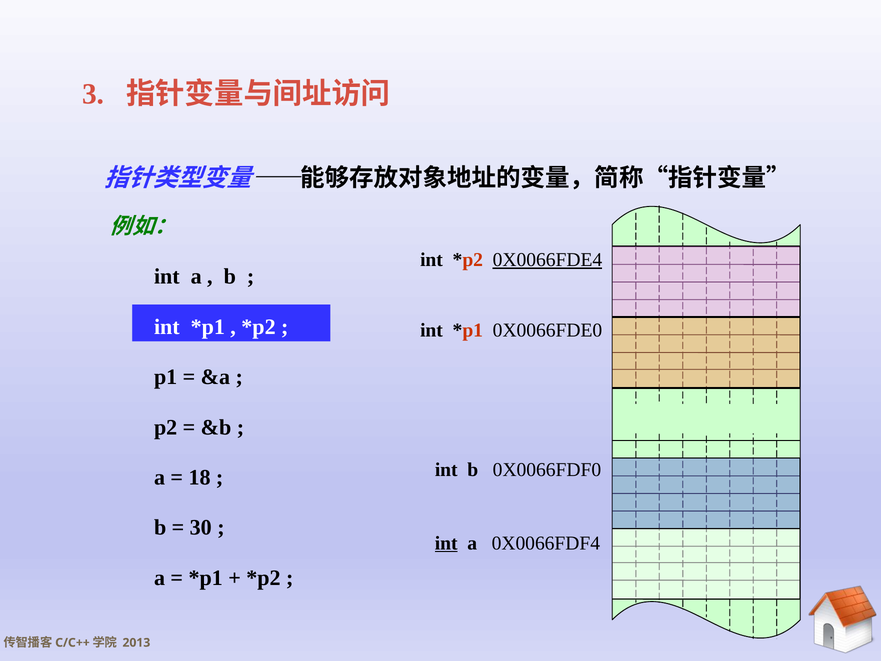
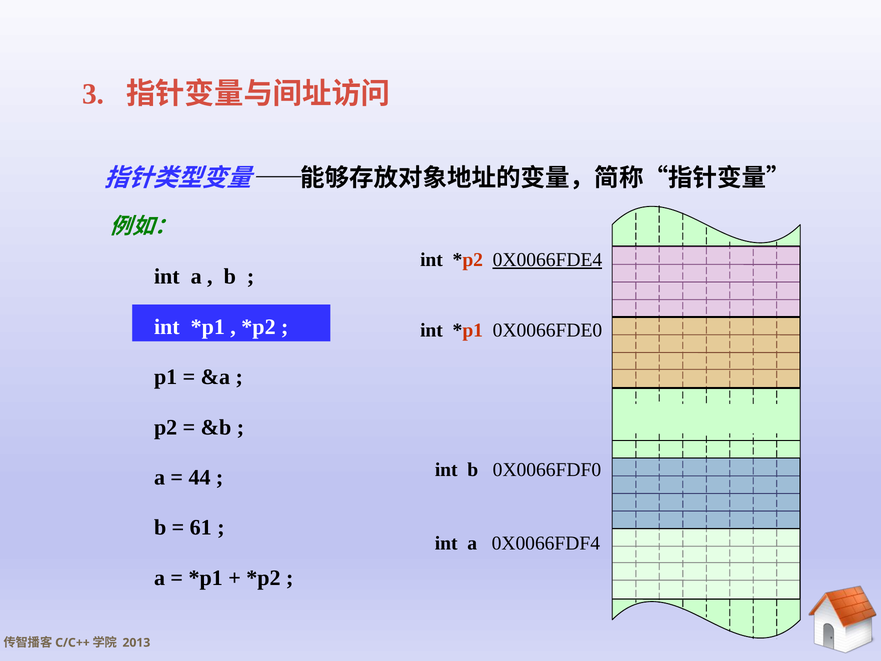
18: 18 -> 44
30: 30 -> 61
int at (446, 543) underline: present -> none
